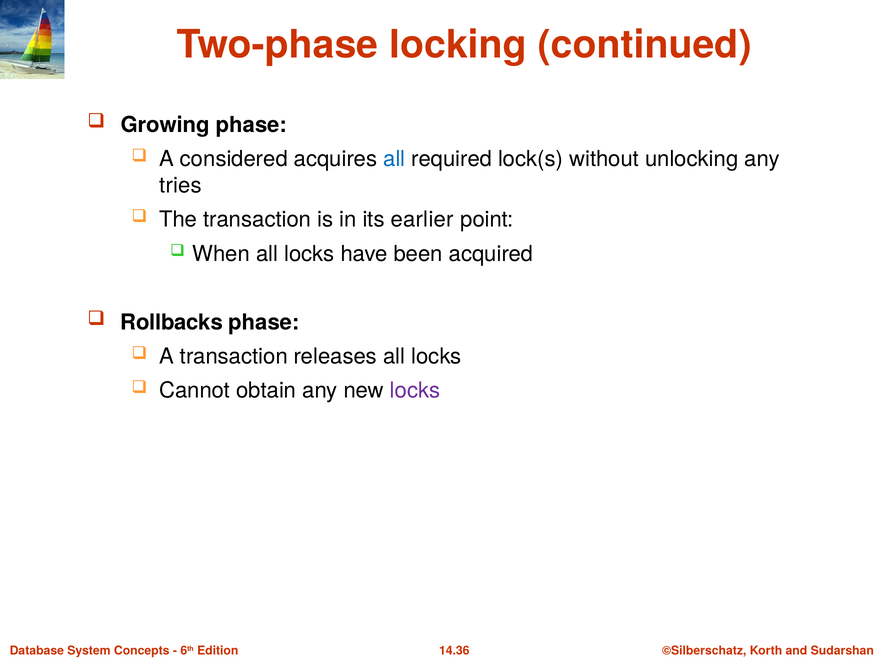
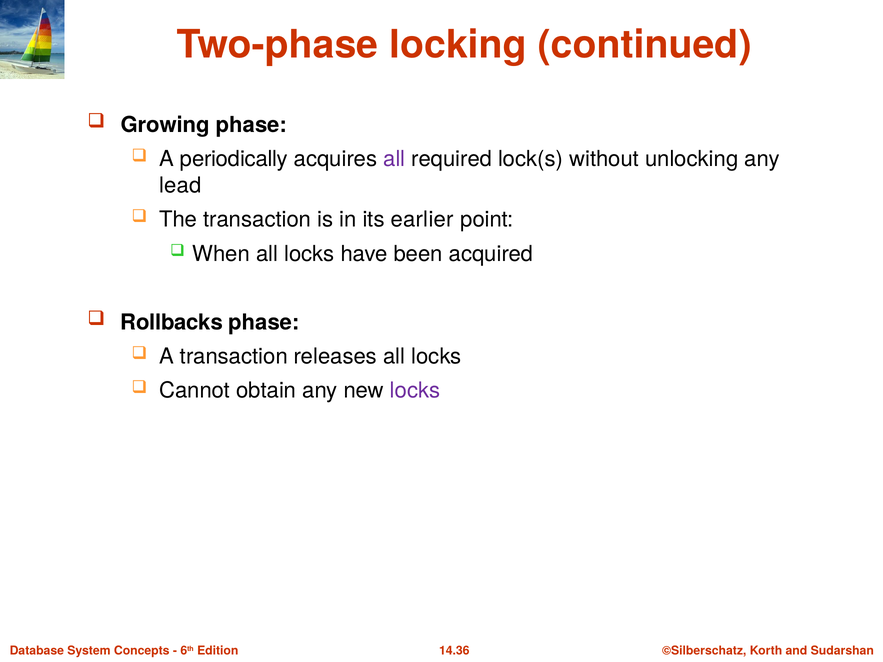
considered: considered -> periodically
all at (394, 159) colour: blue -> purple
tries: tries -> lead
